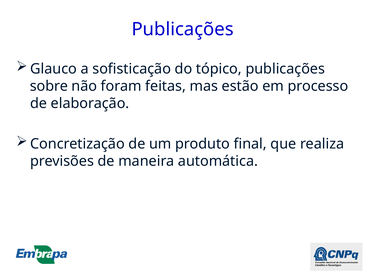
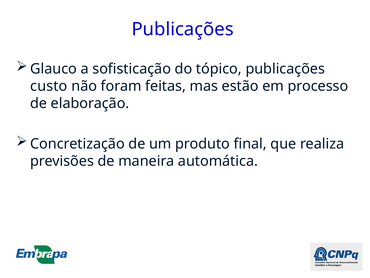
sobre: sobre -> custo
